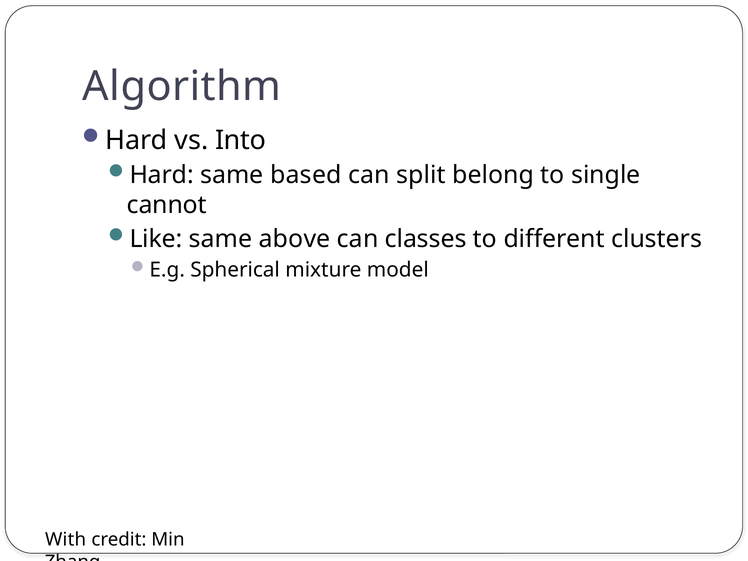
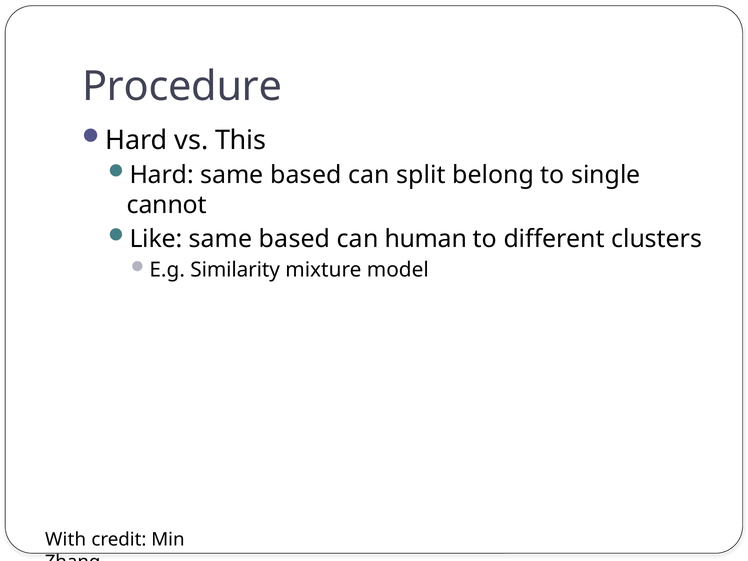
Algorithm: Algorithm -> Procedure
Into: Into -> This
above at (295, 239): above -> based
classes: classes -> human
Spherical: Spherical -> Similarity
